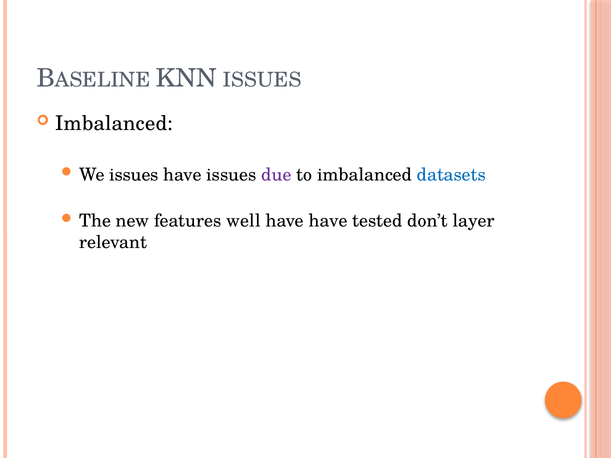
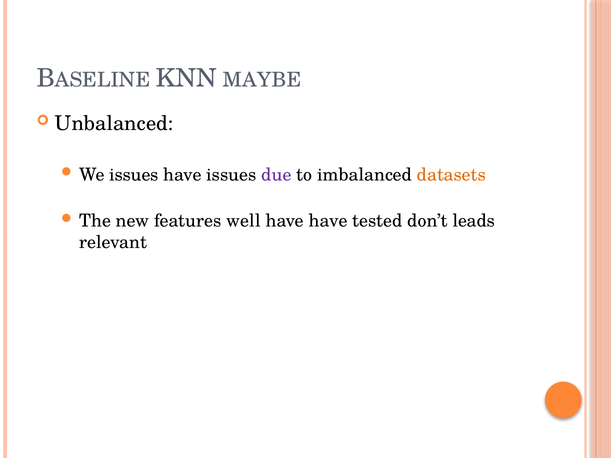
KNN ISSUES: ISSUES -> MAYBE
Imbalanced at (114, 124): Imbalanced -> Unbalanced
datasets colour: blue -> orange
layer: layer -> leads
